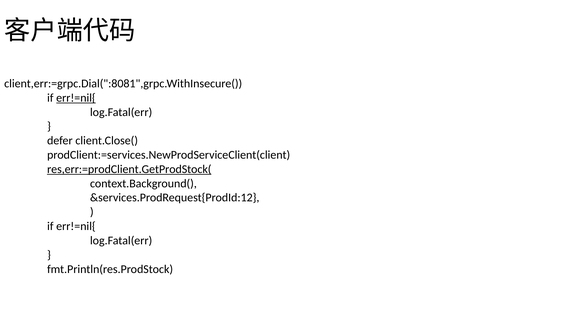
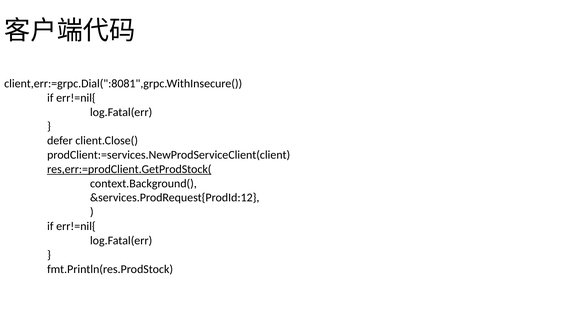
err!=nil{ at (76, 98) underline: present -> none
